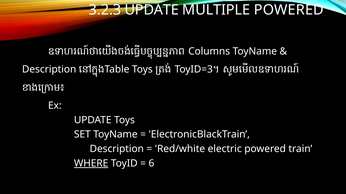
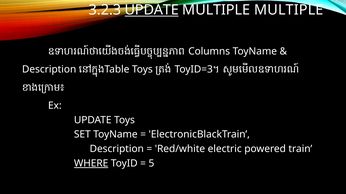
UPDATE at (152, 10) underline: none -> present
MULTIPLE POWERED: POWERED -> MULTIPLE
6: 6 -> 5
